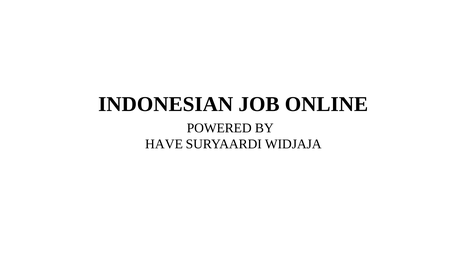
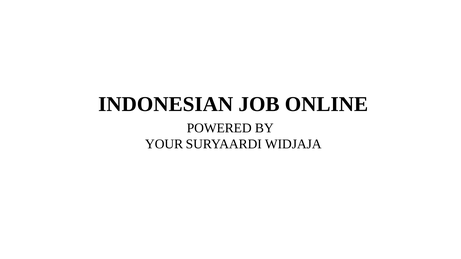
HAVE: HAVE -> YOUR
